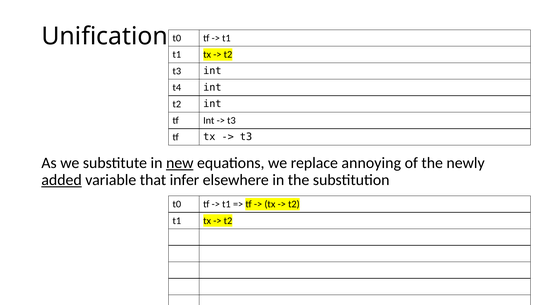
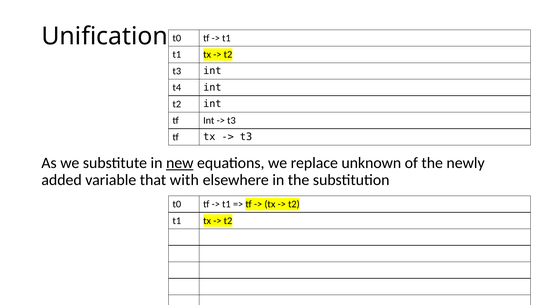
annoying: annoying -> unknown
added underline: present -> none
infer: infer -> with
